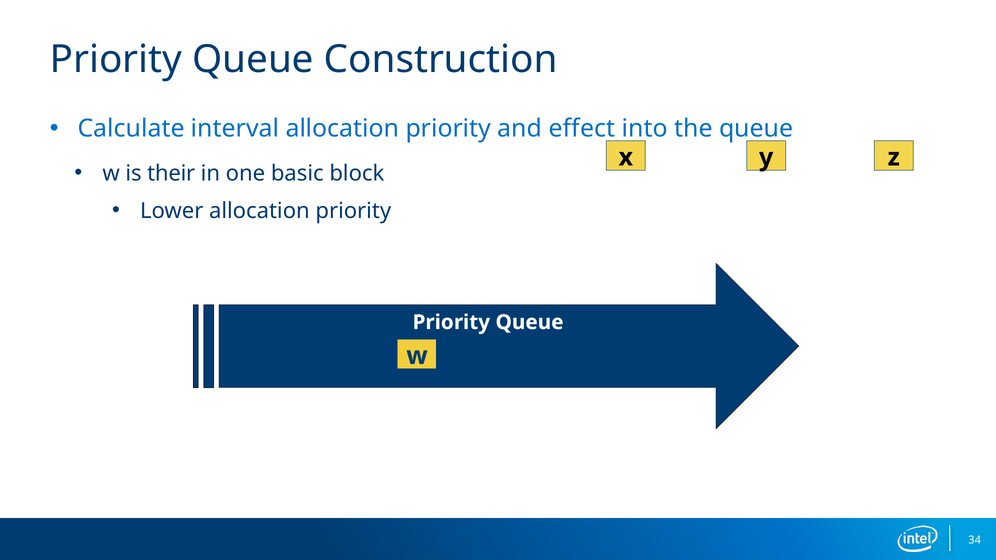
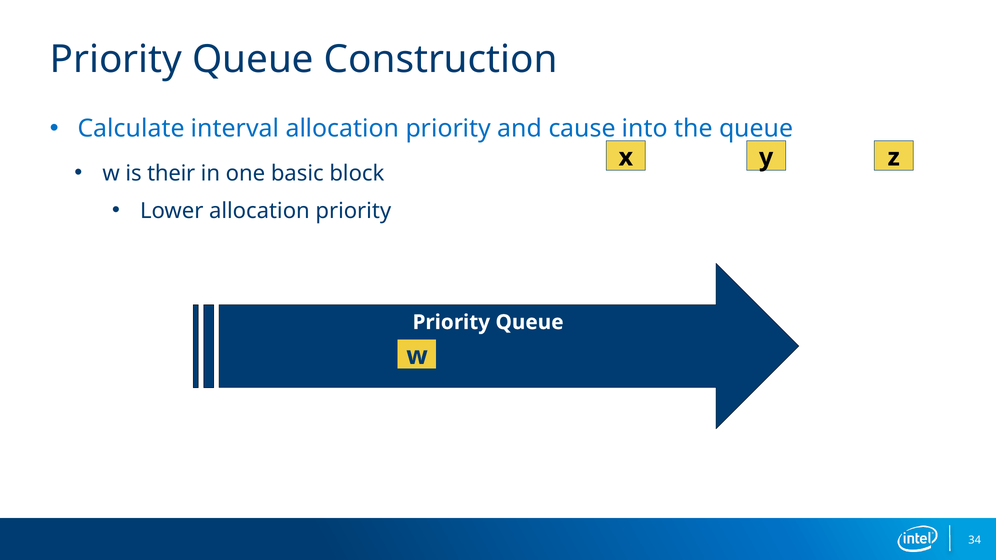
effect: effect -> cause
